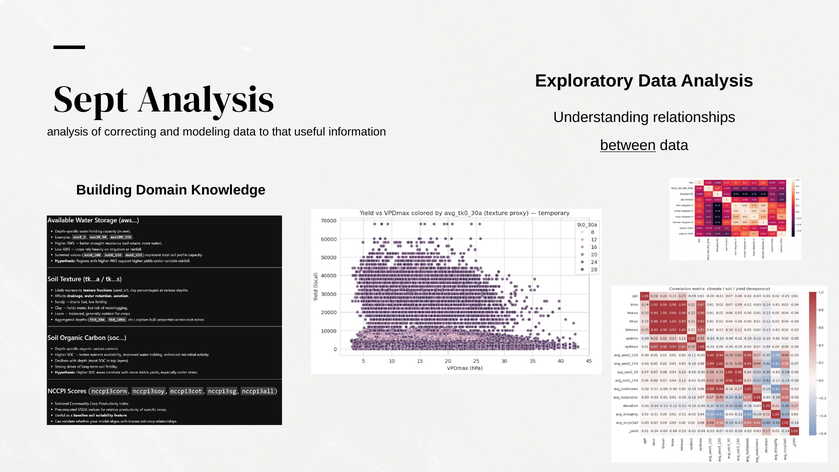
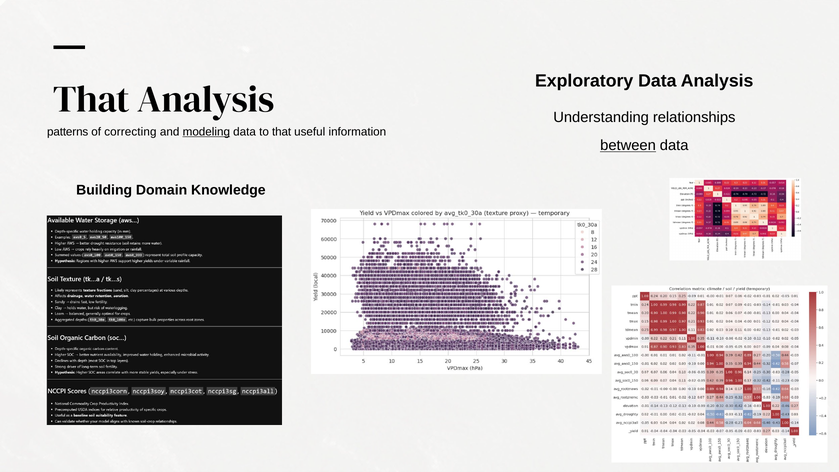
Sept at (91, 99): Sept -> That
analysis at (68, 132): analysis -> patterns
modeling underline: none -> present
